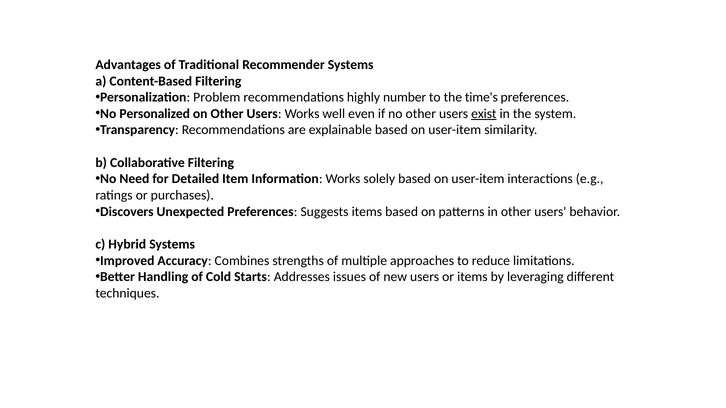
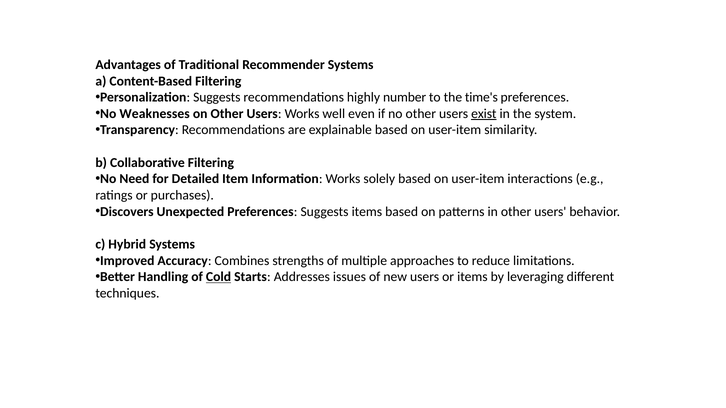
Personalization Problem: Problem -> Suggests
Personalized: Personalized -> Weaknesses
Cold underline: none -> present
